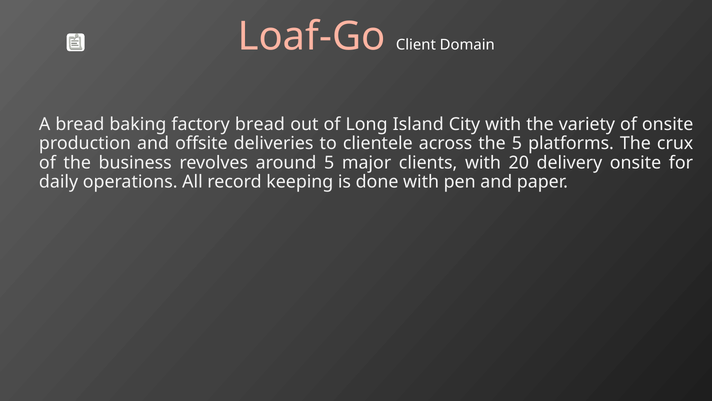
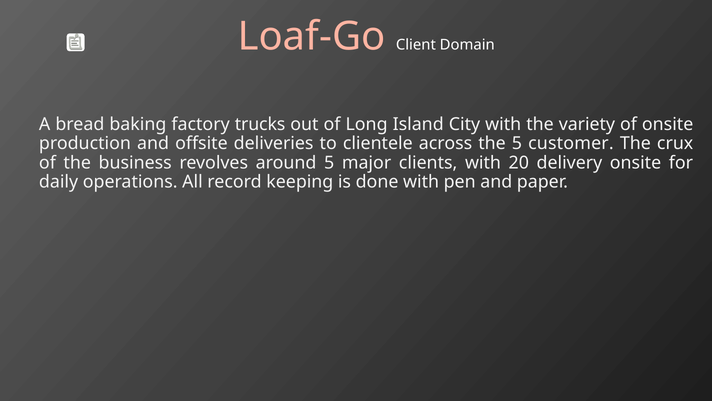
factory bread: bread -> trucks
platforms: platforms -> customer
